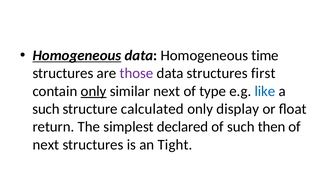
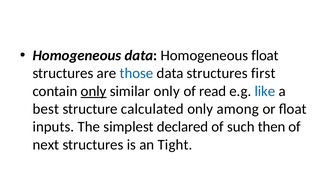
Homogeneous at (77, 55) underline: present -> none
Homogeneous time: time -> float
those colour: purple -> blue
similar next: next -> only
type: type -> read
such at (46, 109): such -> best
display: display -> among
return: return -> inputs
